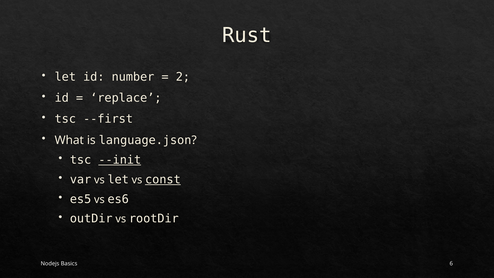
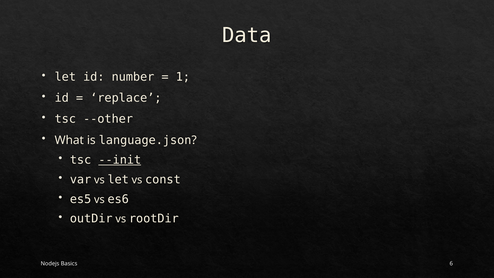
Rust: Rust -> Data
2: 2 -> 1
--first: --first -> --other
const underline: present -> none
